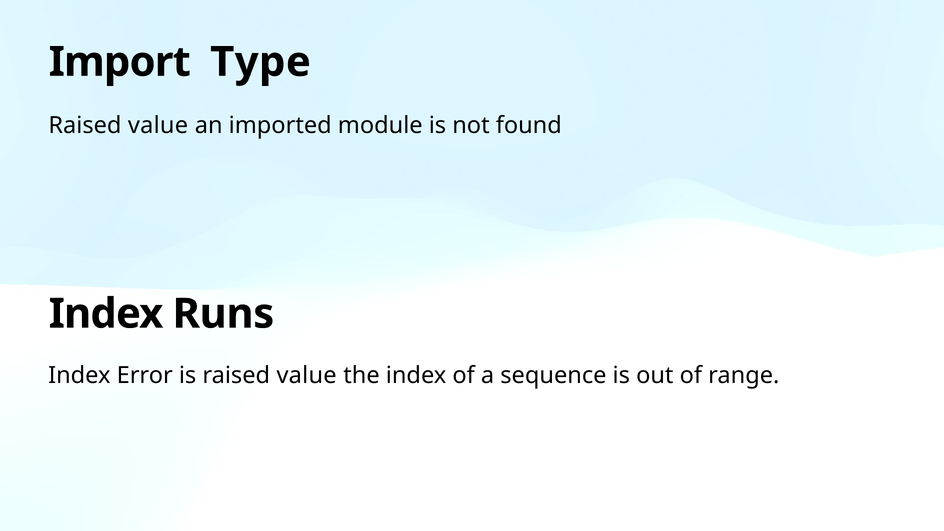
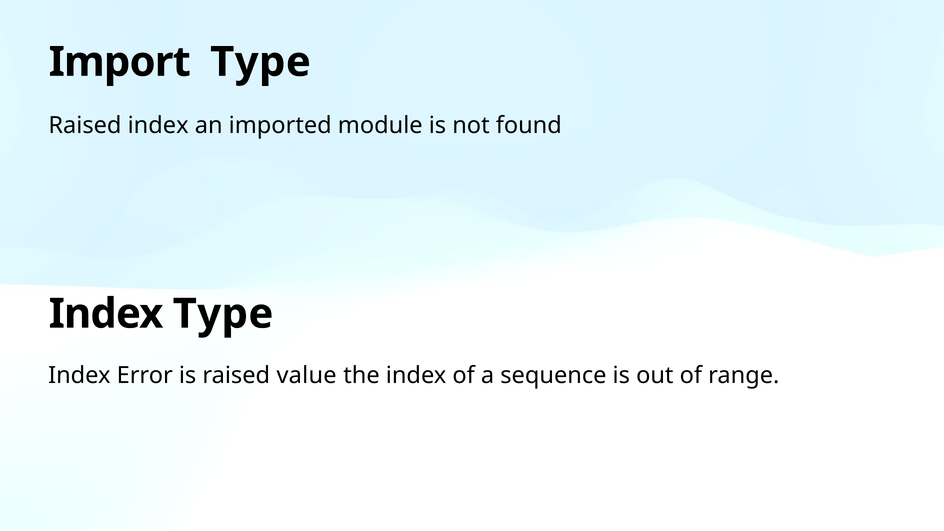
value at (158, 126): value -> index
Index Runs: Runs -> Type
